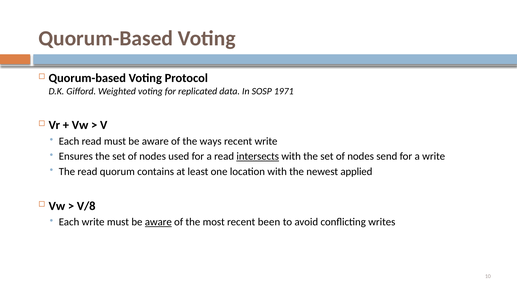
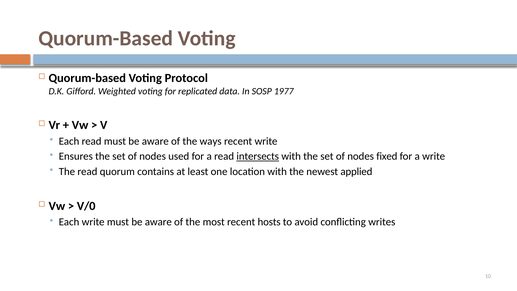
1971: 1971 -> 1977
send: send -> fixed
V/8: V/8 -> V/0
aware at (158, 222) underline: present -> none
been: been -> hosts
